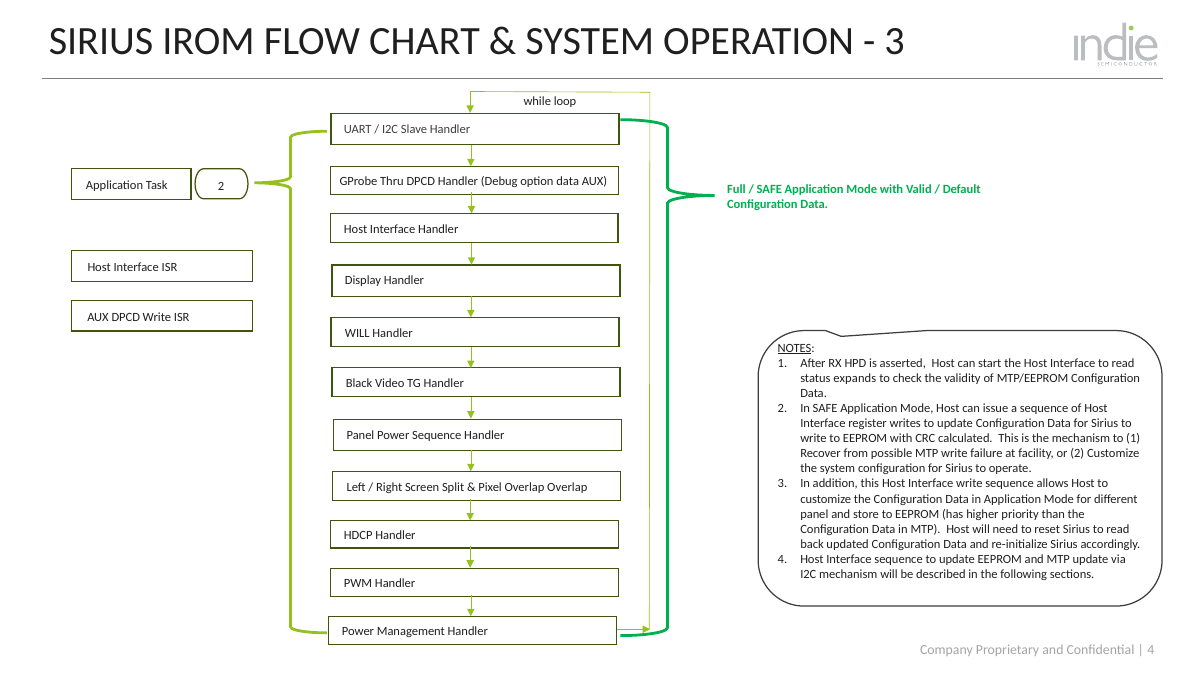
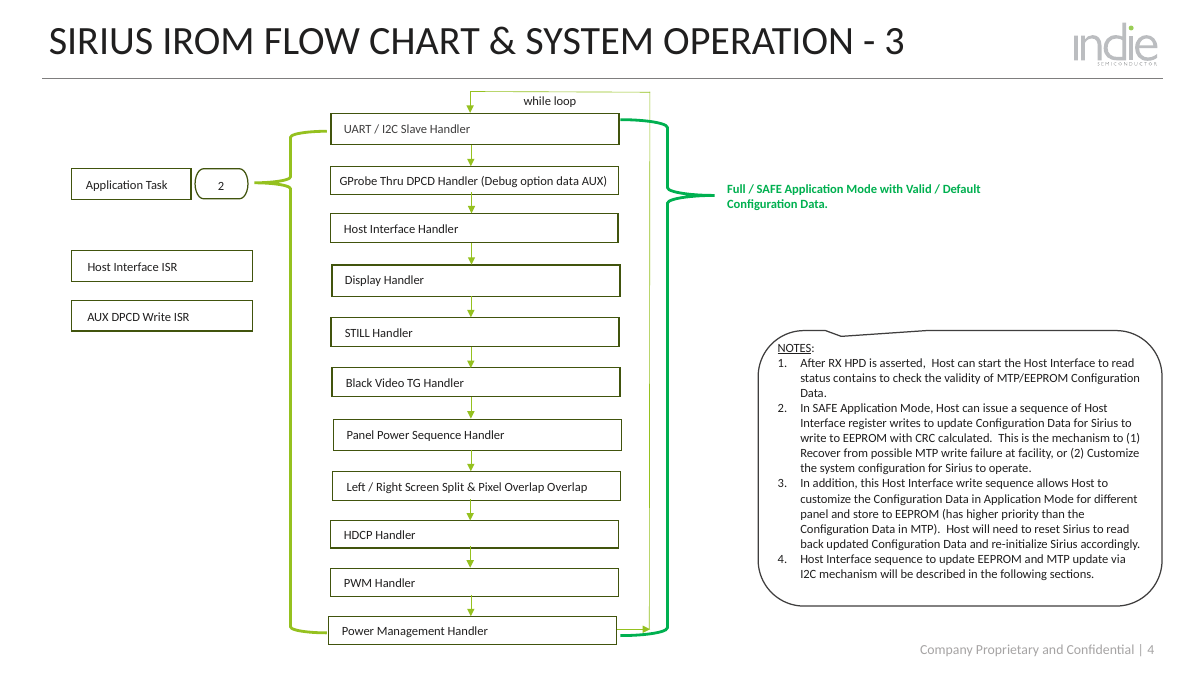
WILL at (357, 333): WILL -> STILL
expands: expands -> contains
